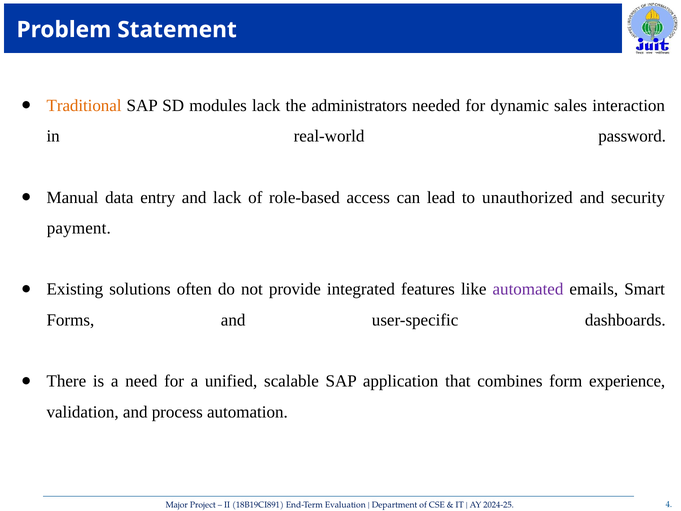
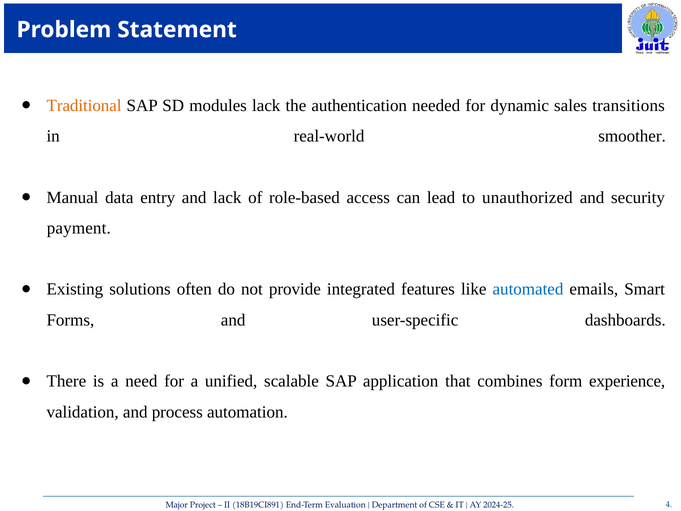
administrators: administrators -> authentication
interaction: interaction -> transitions
password: password -> smoother
automated colour: purple -> blue
